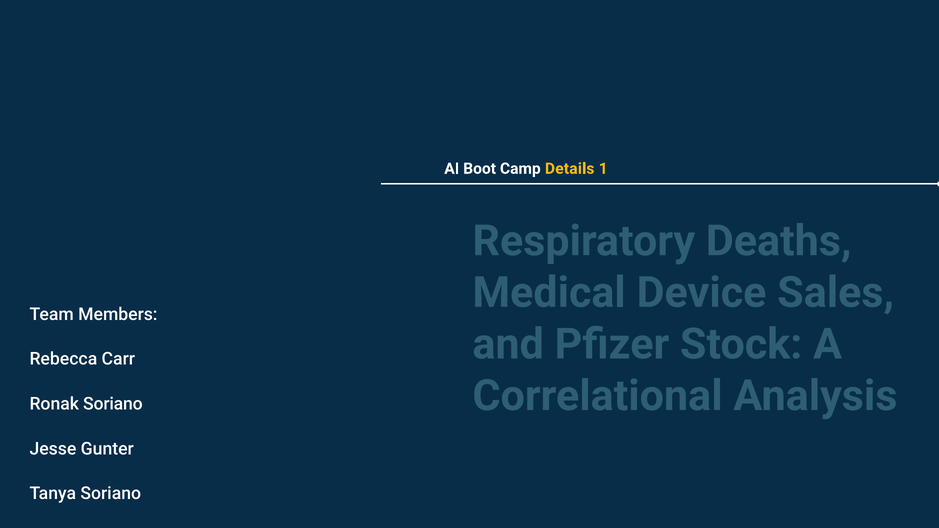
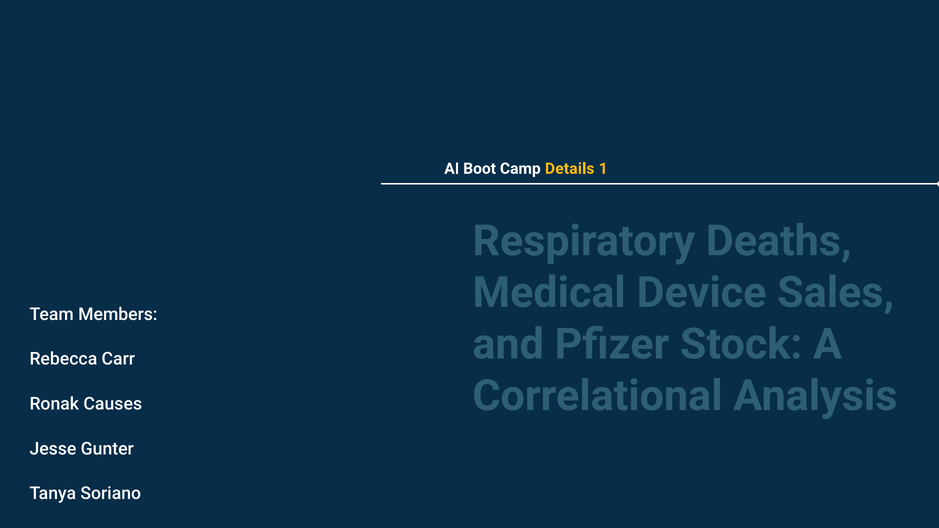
Ronak Soriano: Soriano -> Causes
